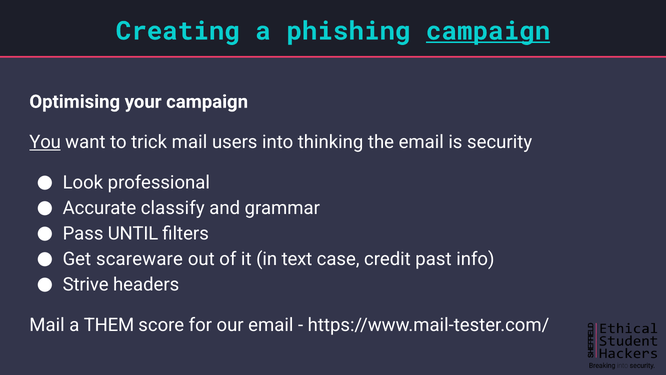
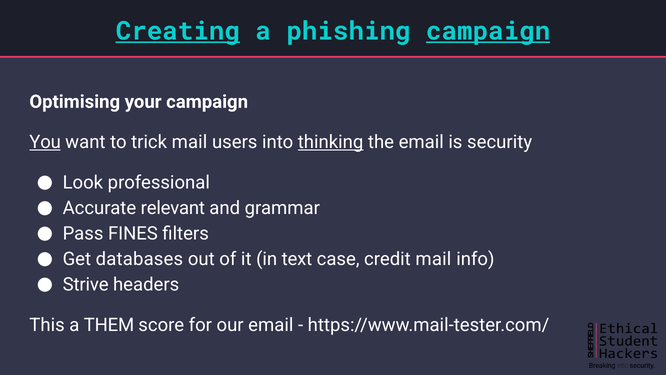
Creating underline: none -> present
thinking underline: none -> present
classify: classify -> relevant
UNTIL: UNTIL -> FINES
scareware: scareware -> databases
credit past: past -> mail
Mail at (47, 325): Mail -> This
